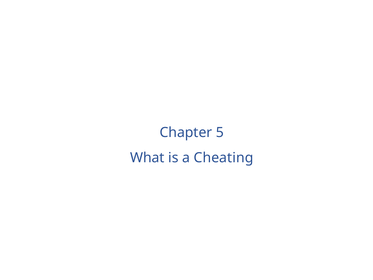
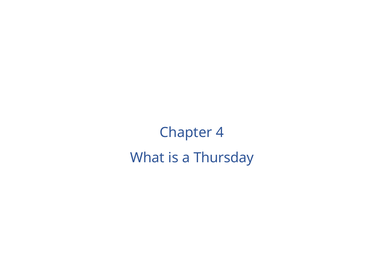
5: 5 -> 4
Cheating: Cheating -> Thursday
